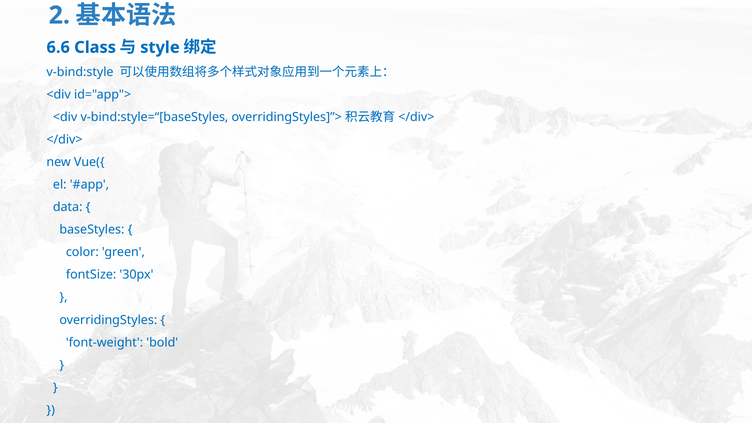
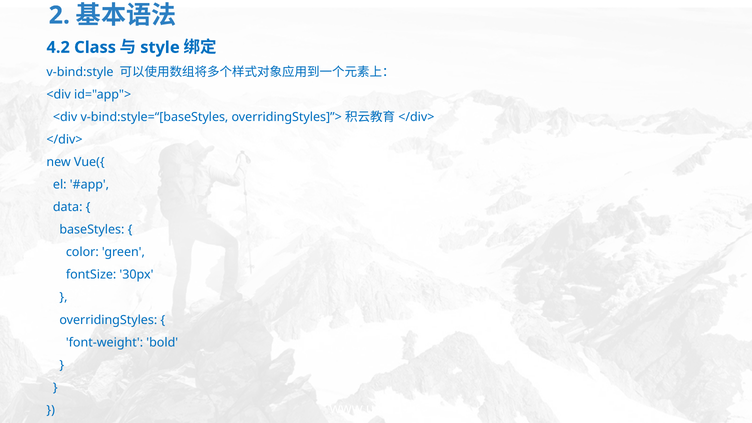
6.6: 6.6 -> 4.2
